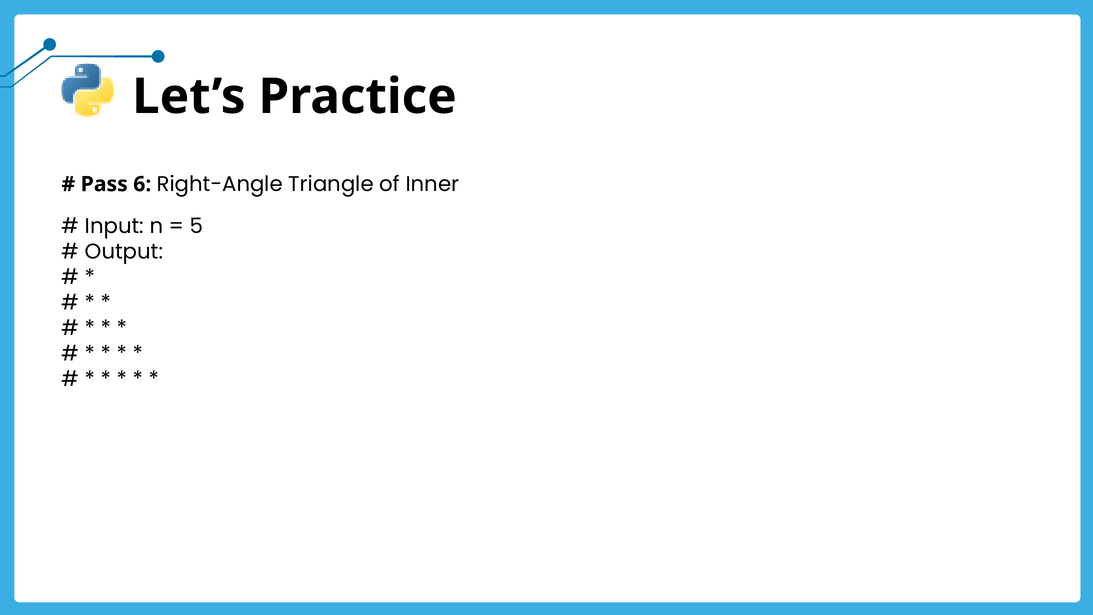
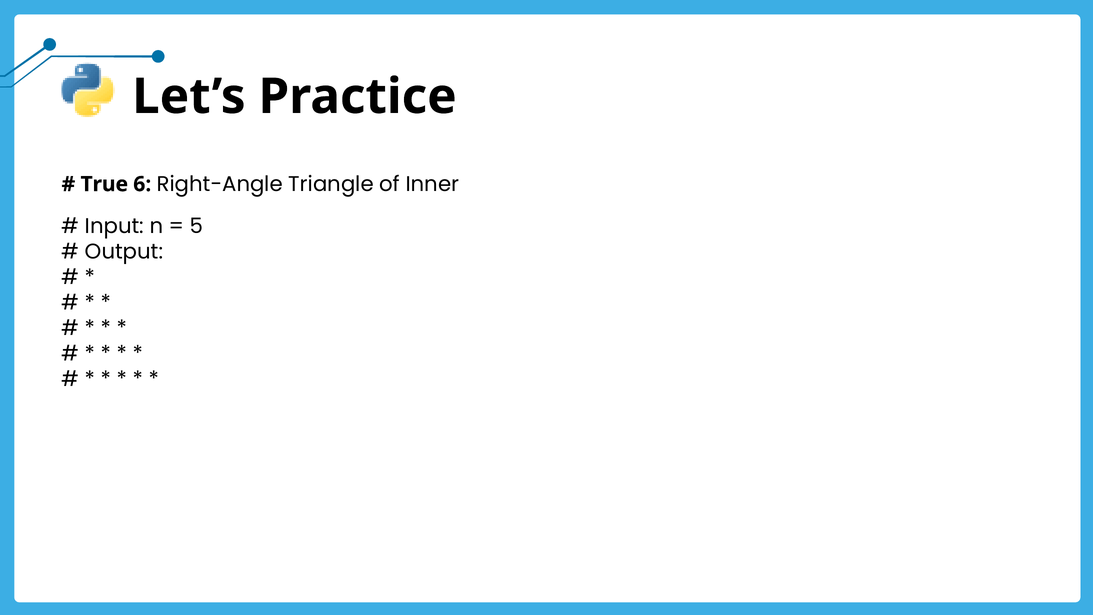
Pass: Pass -> True
